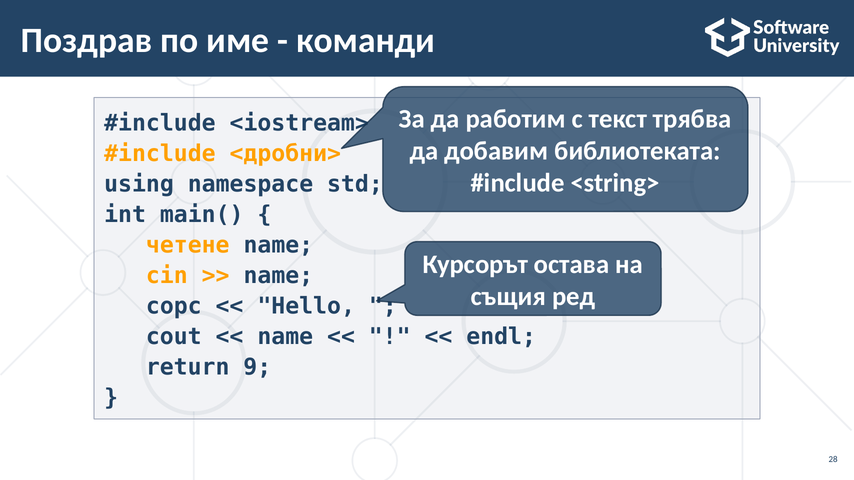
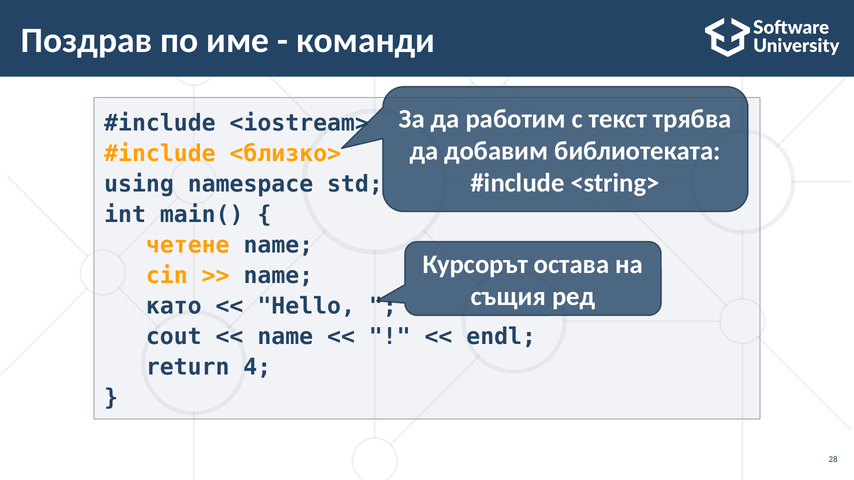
<дробни>: <дробни> -> <близко>
сорс: сорс -> като
9: 9 -> 4
